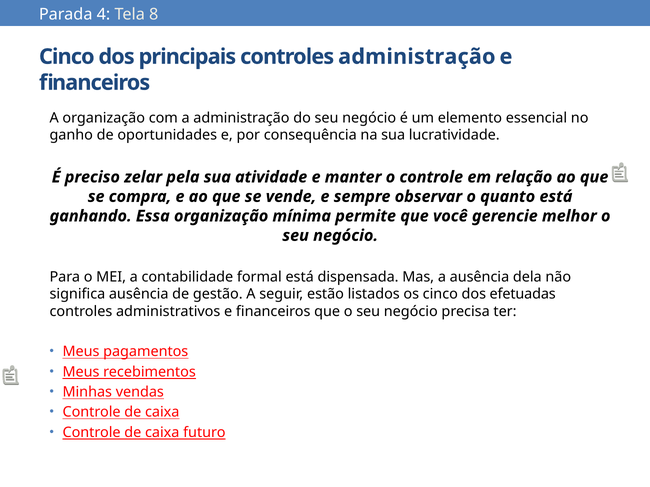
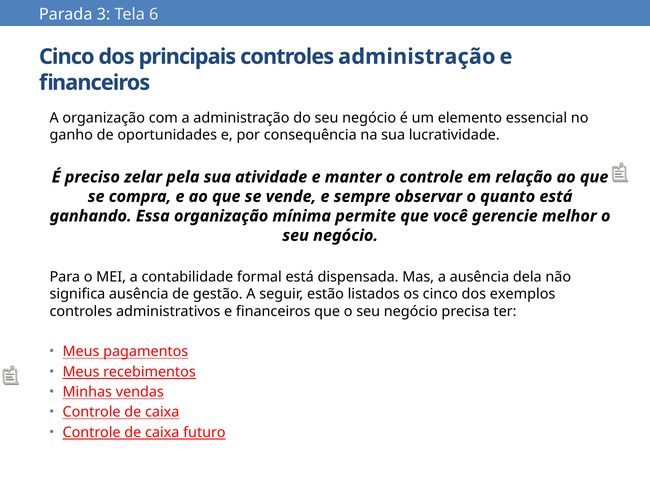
4: 4 -> 3
8: 8 -> 6
efetuadas: efetuadas -> exemplos
